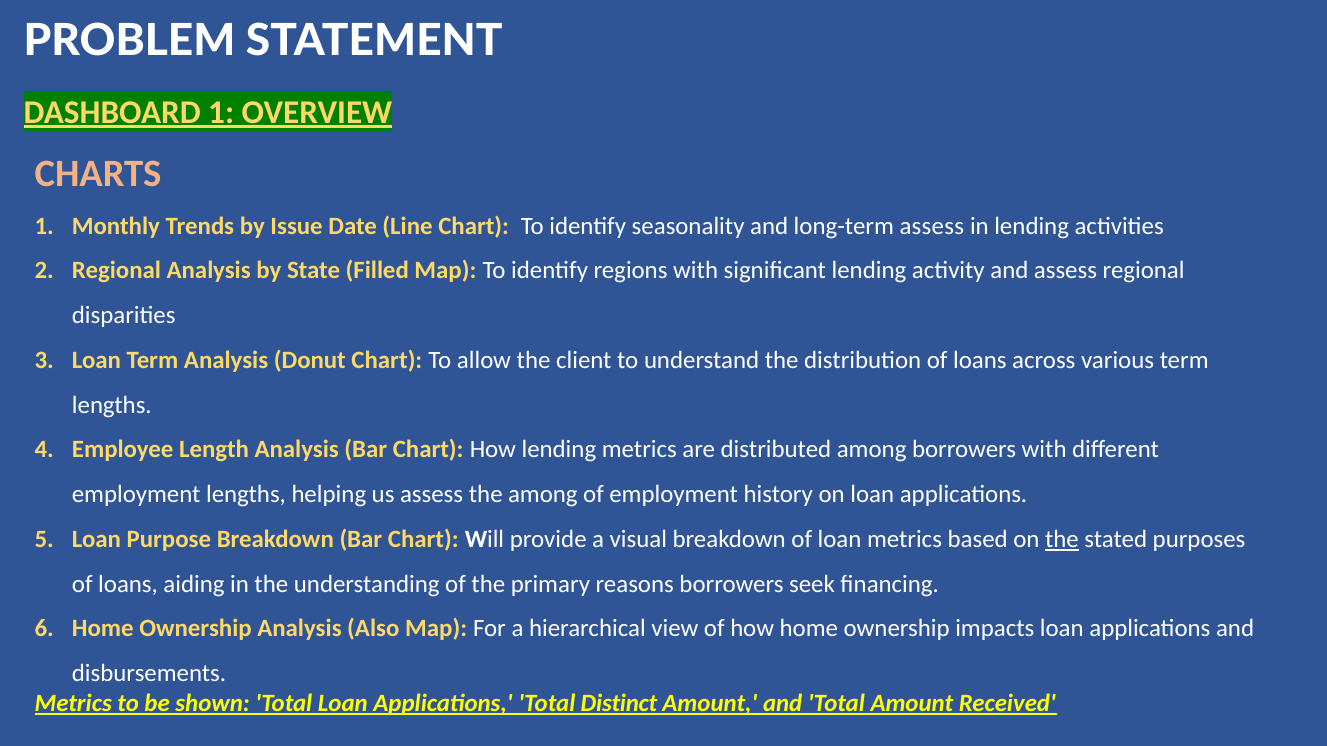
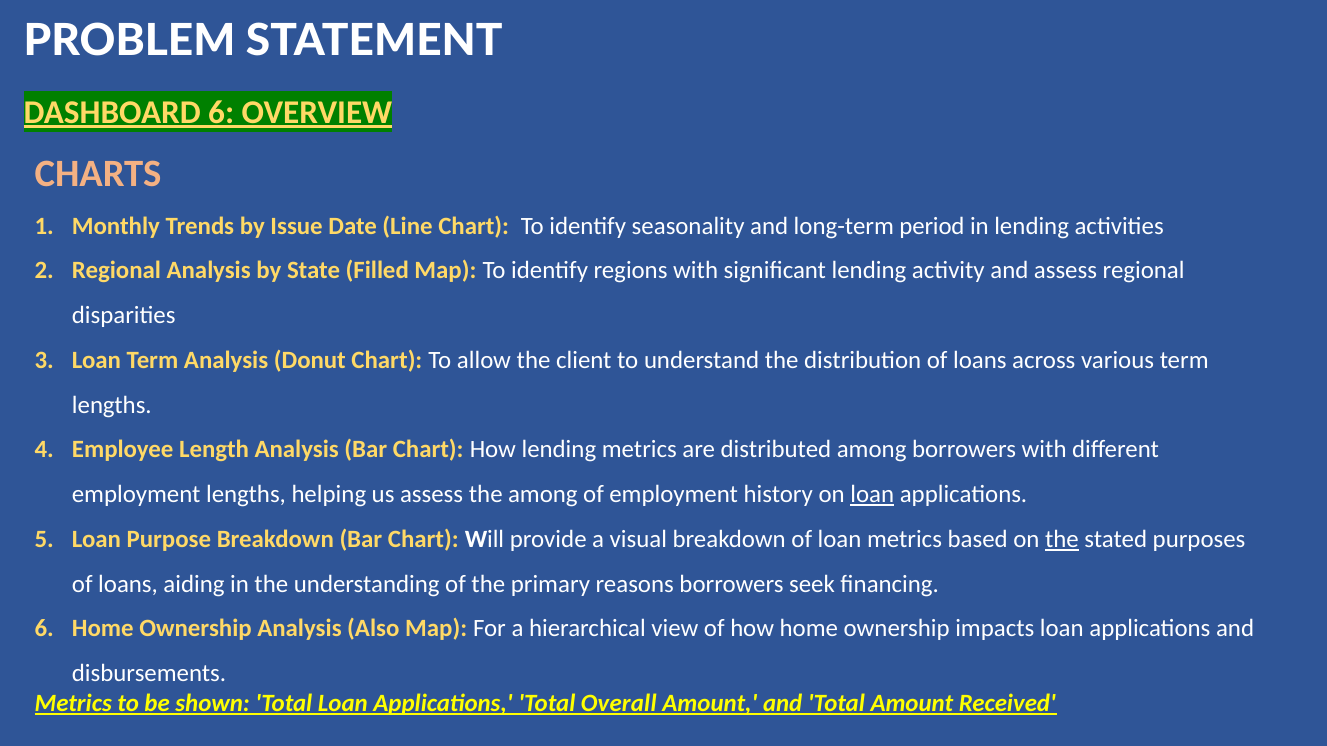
DASHBOARD 1: 1 -> 6
long-term assess: assess -> period
loan at (872, 495) underline: none -> present
Distinct: Distinct -> Overall
